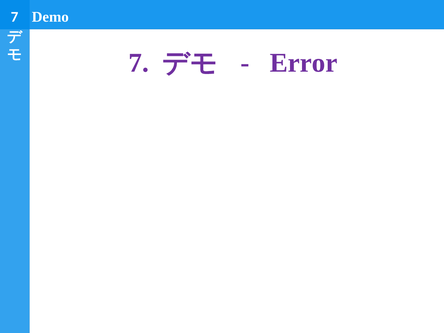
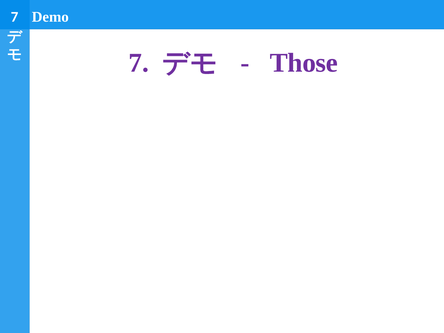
Error: Error -> Those
